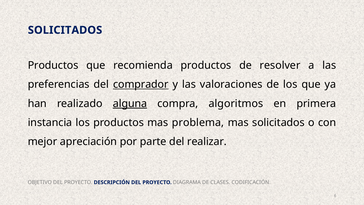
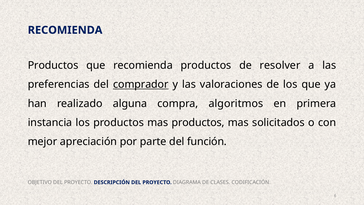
SOLICITADOS at (65, 30): SOLICITADOS -> RECOMIENDA
alguna underline: present -> none
mas problema: problema -> productos
realizar: realizar -> función
